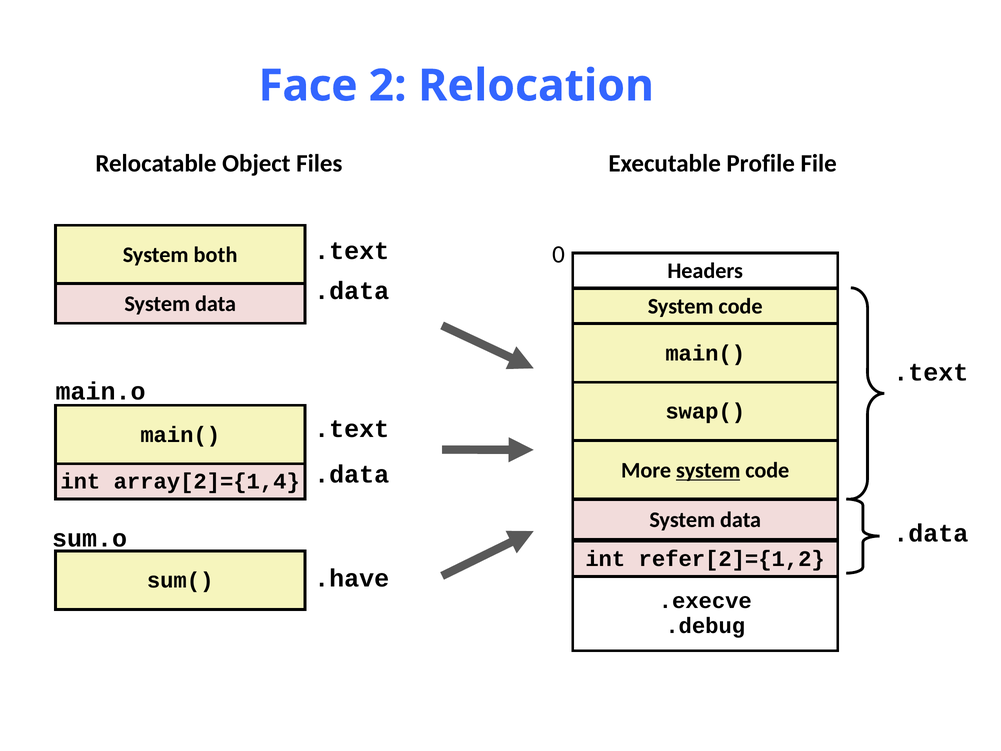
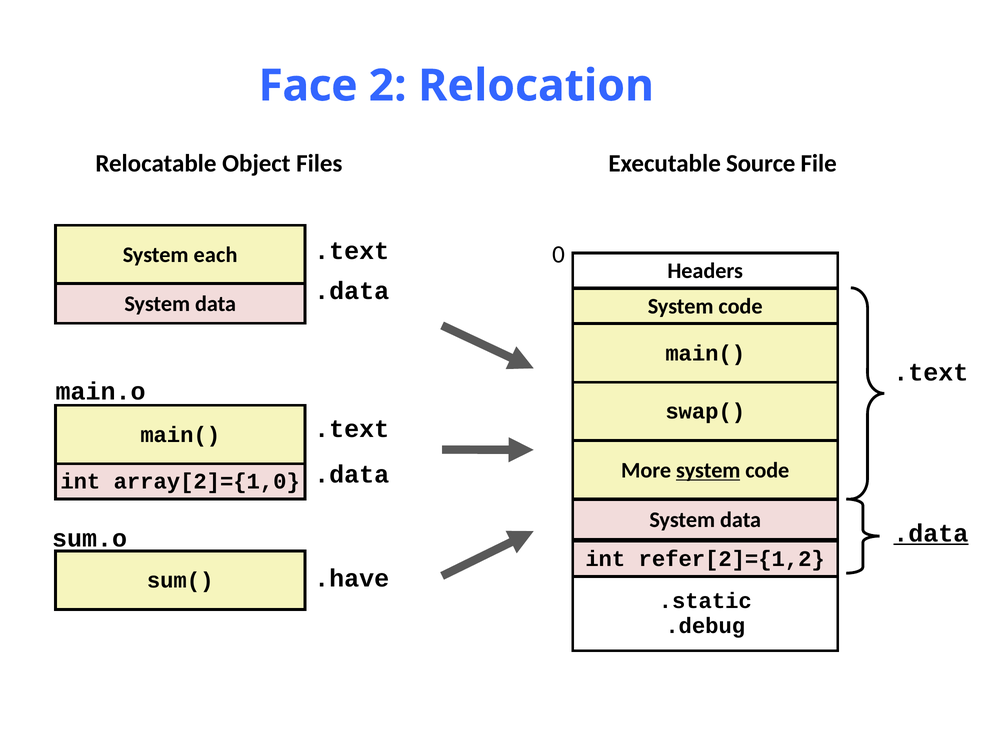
Profile: Profile -> Source
both: both -> each
array[2]={1,4: array[2]={1,4 -> array[2]={1,0
.data at (931, 534) underline: none -> present
.execve: .execve -> .static
